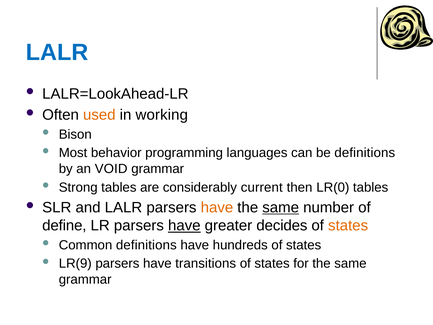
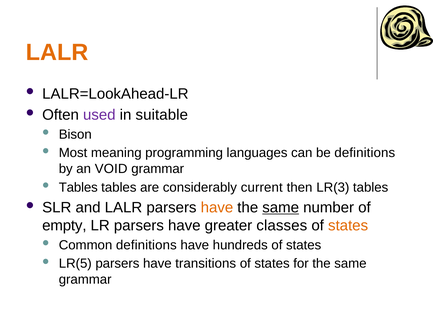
LALR at (57, 53) colour: blue -> orange
used colour: orange -> purple
working: working -> suitable
behavior: behavior -> meaning
Strong at (78, 187): Strong -> Tables
LR(0: LR(0 -> LR(3
define: define -> empty
have at (184, 225) underline: present -> none
decides: decides -> classes
LR(9: LR(9 -> LR(5
